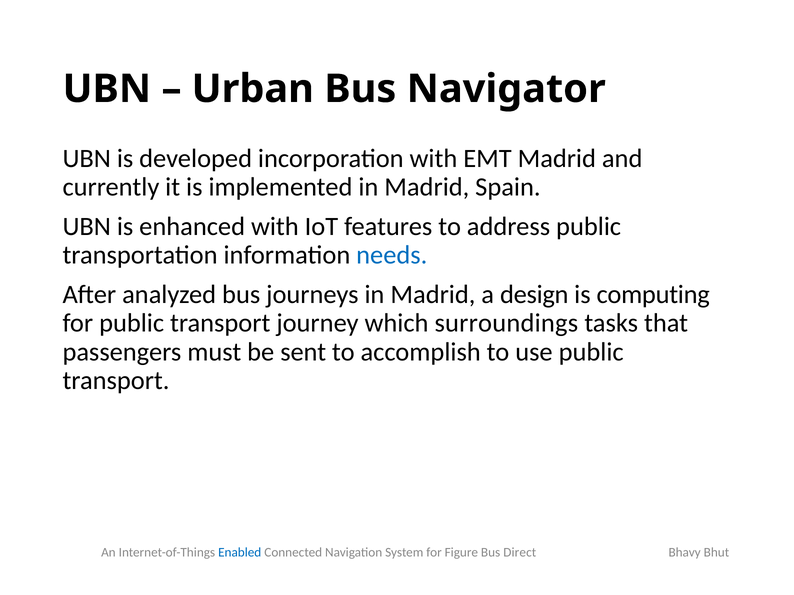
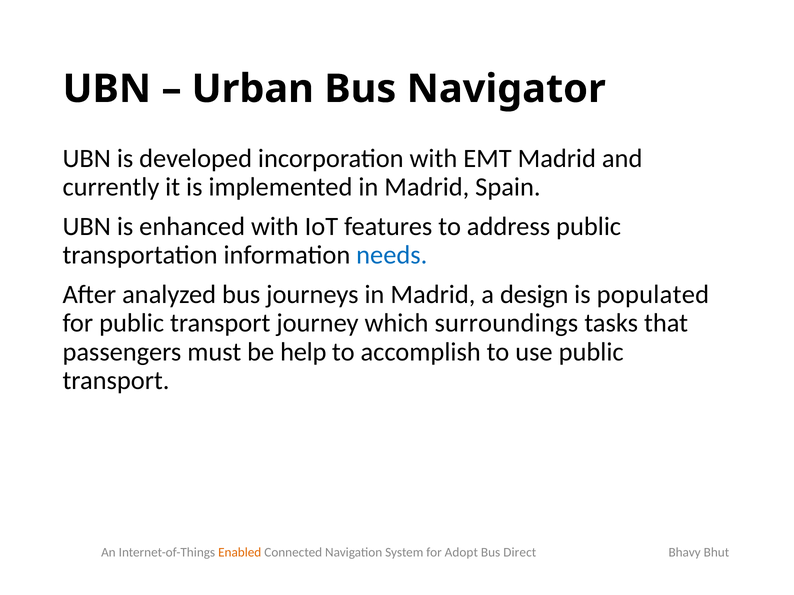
computing: computing -> populated
sent: sent -> help
Enabled colour: blue -> orange
Figure: Figure -> Adopt
